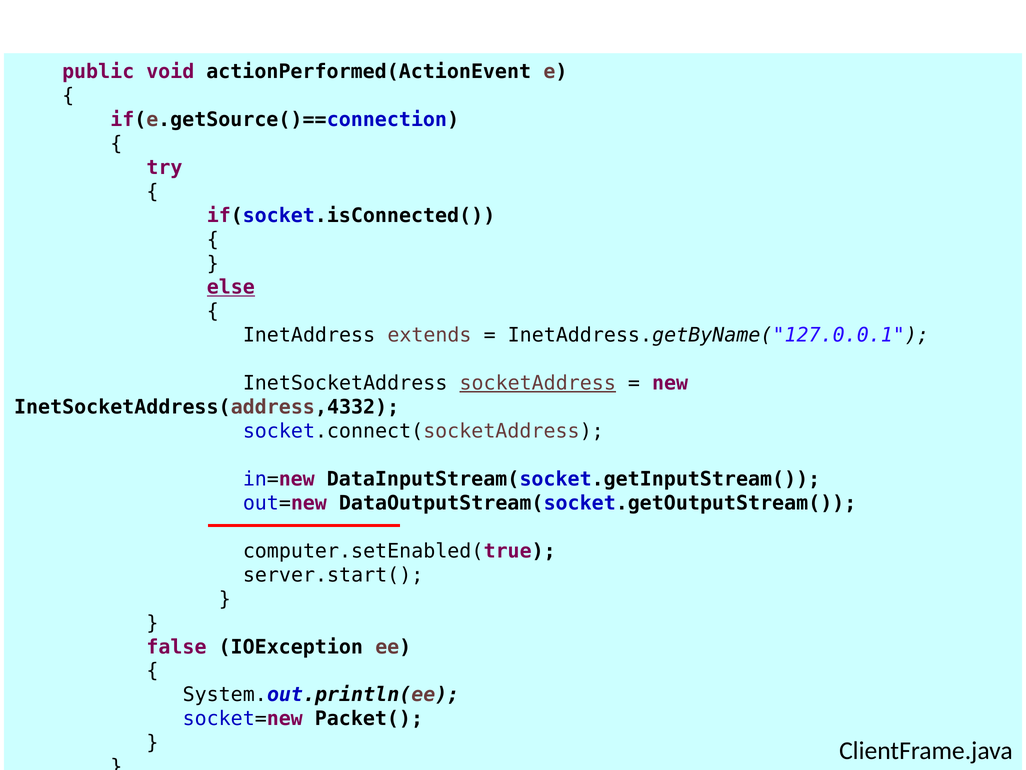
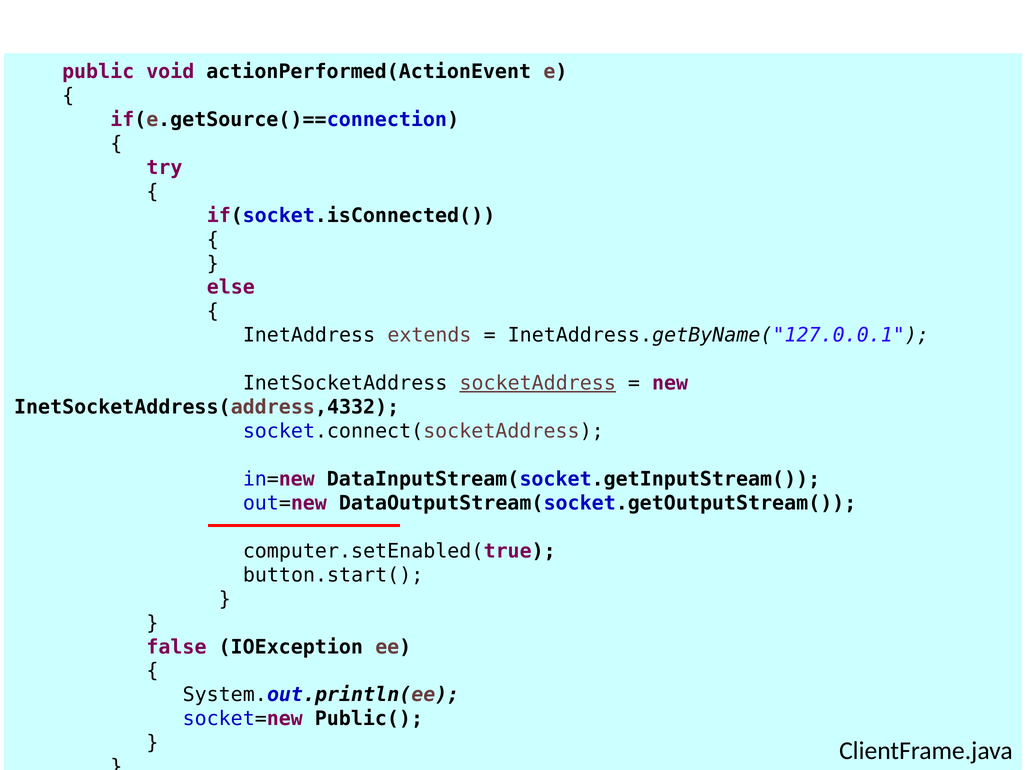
else underline: present -> none
server.start(: server.start( -> button.start(
Packet(: Packet( -> Public(
